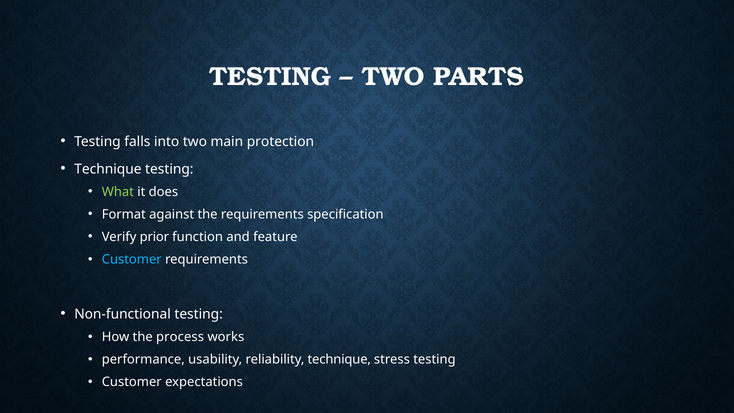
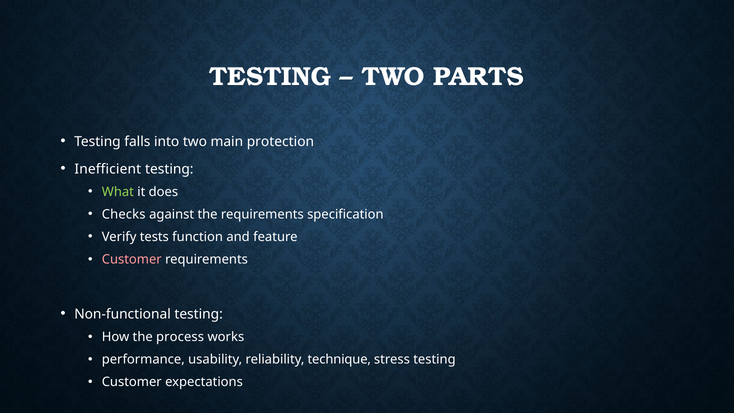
Technique at (108, 169): Technique -> Inefficient
Format: Format -> Checks
prior: prior -> tests
Customer at (132, 259) colour: light blue -> pink
